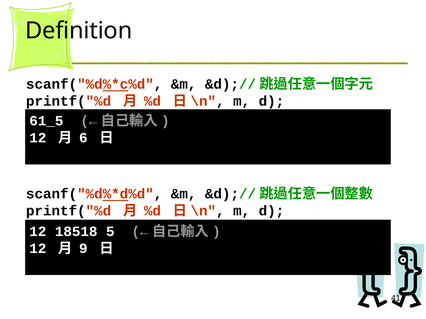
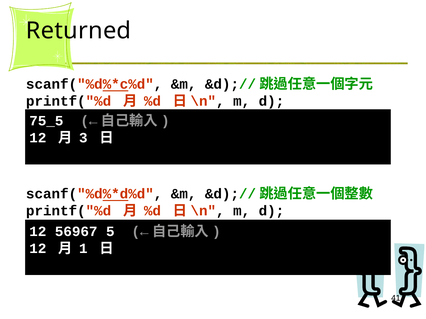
Definition: Definition -> Returned
61_5: 61_5 -> 75_5
6: 6 -> 3
18518: 18518 -> 56967
9: 9 -> 1
